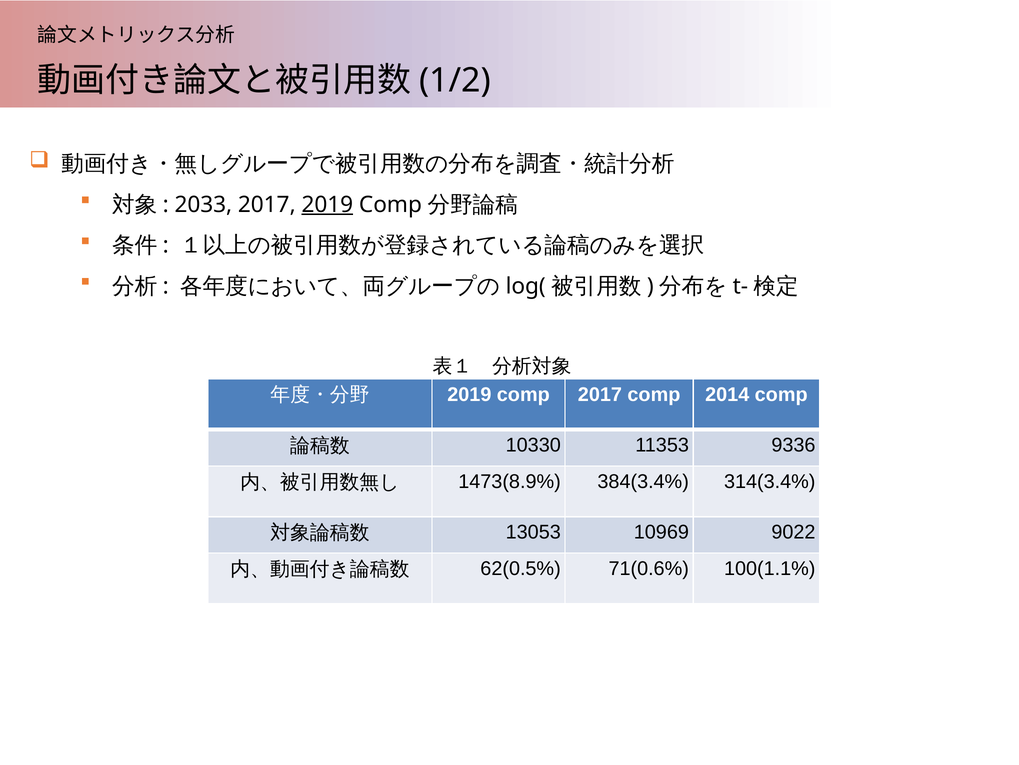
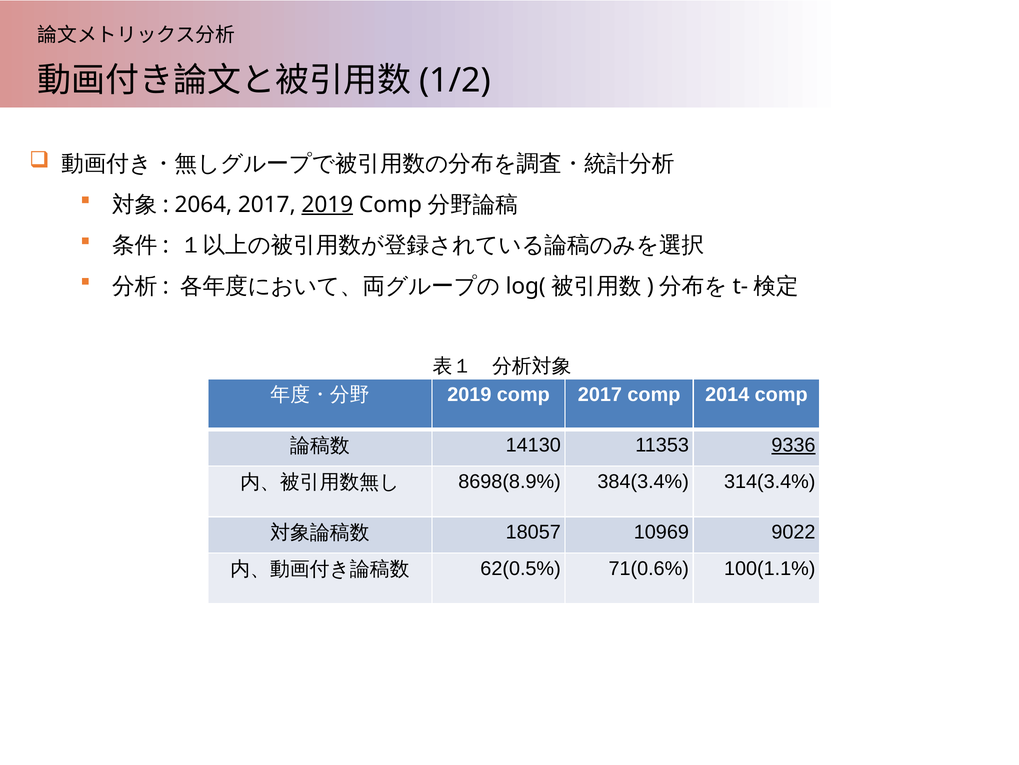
2033: 2033 -> 2064
10330: 10330 -> 14130
9336 underline: none -> present
1473(8.9%: 1473(8.9% -> 8698(8.9%
13053: 13053 -> 18057
